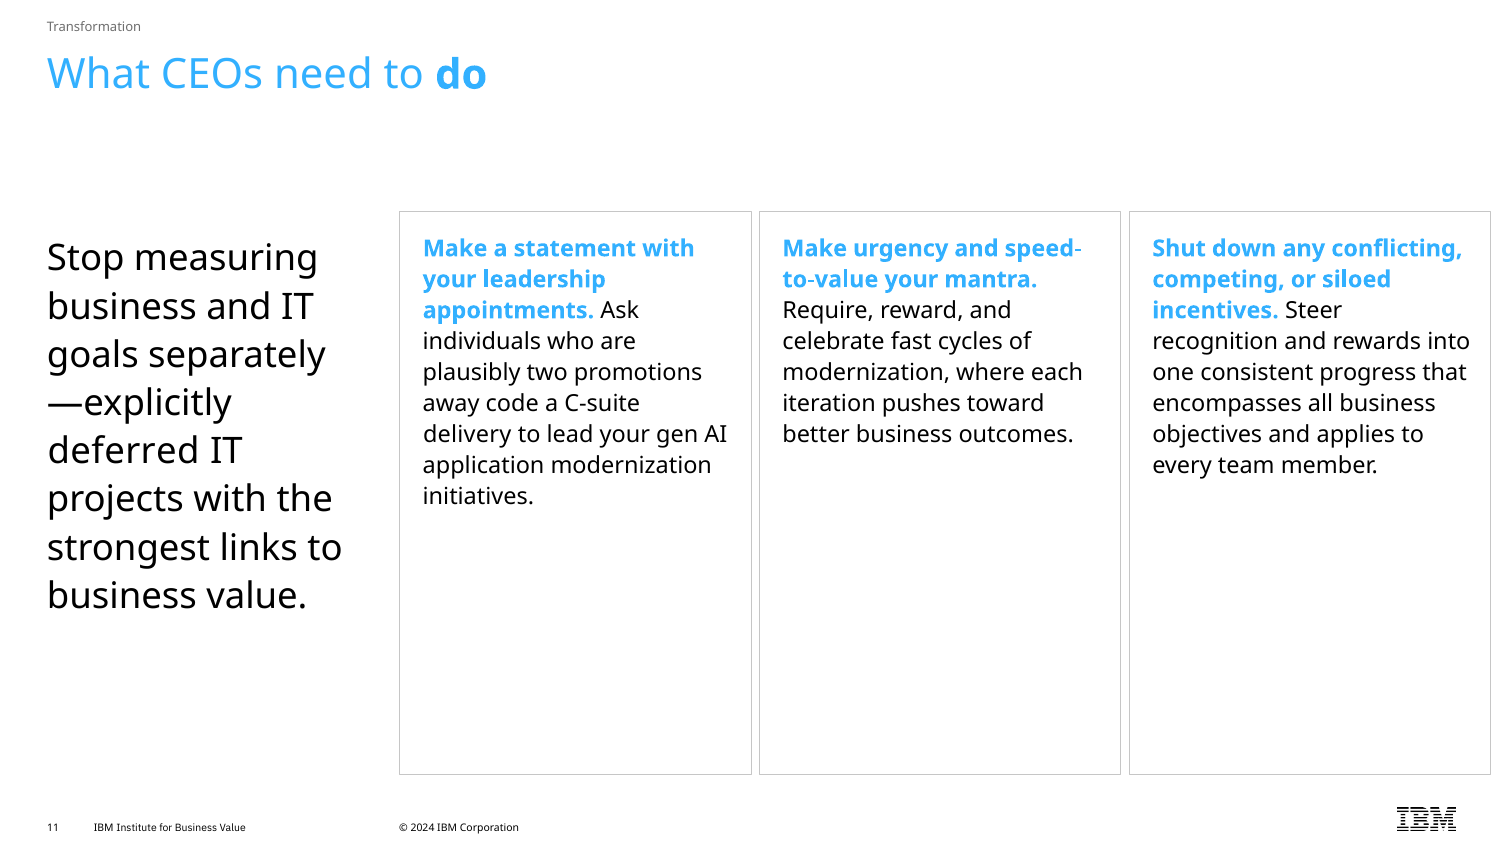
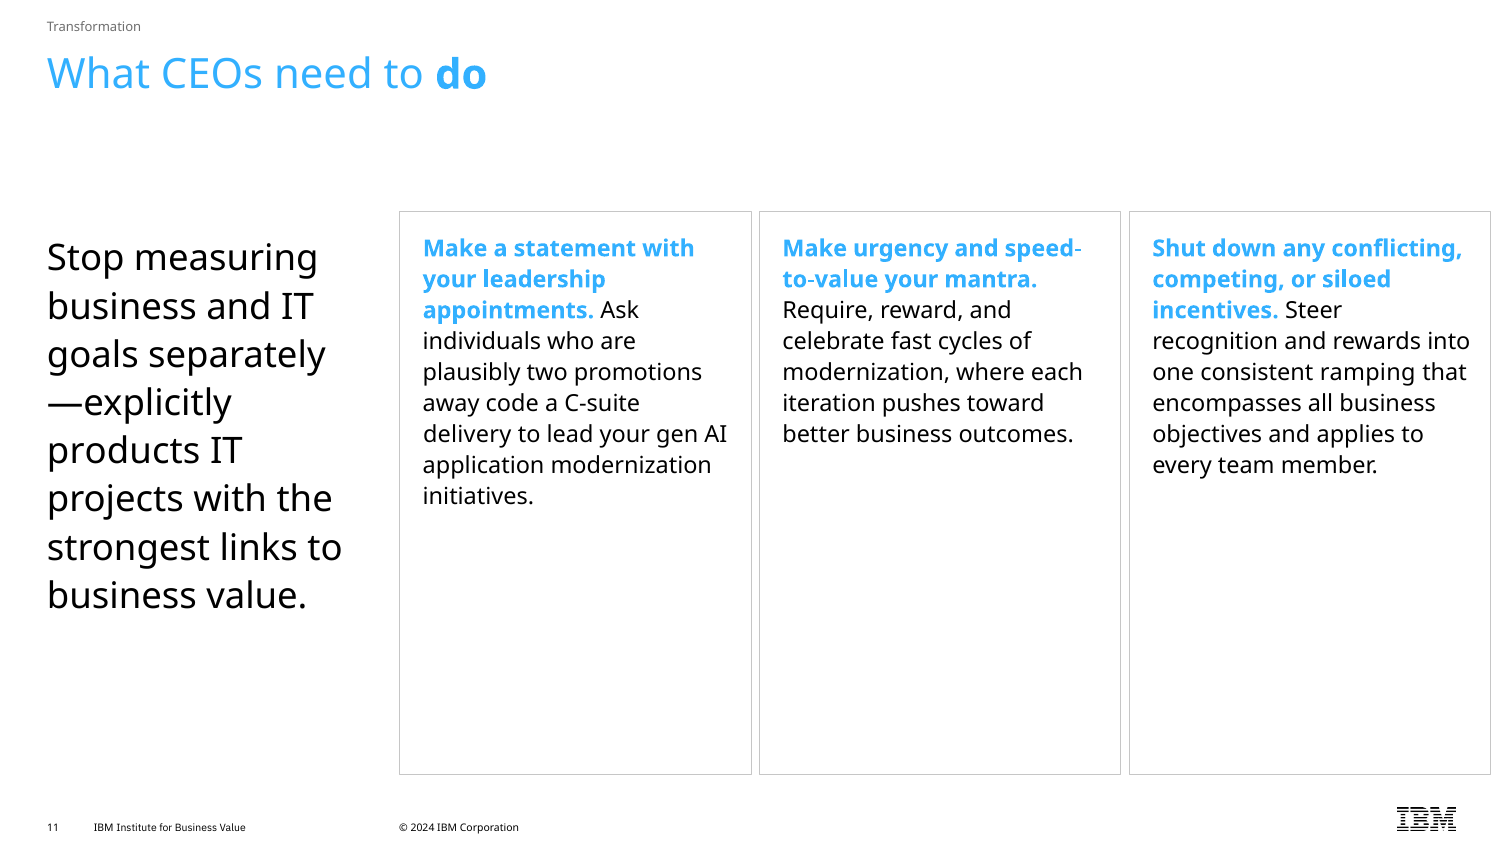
progress: progress -> ramping
deferred: deferred -> products
